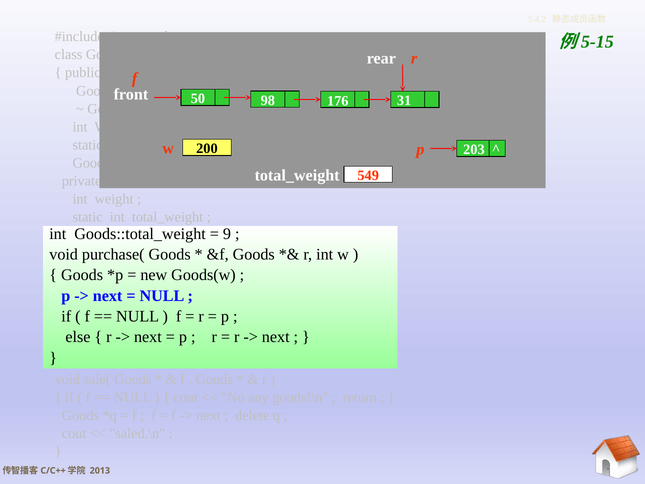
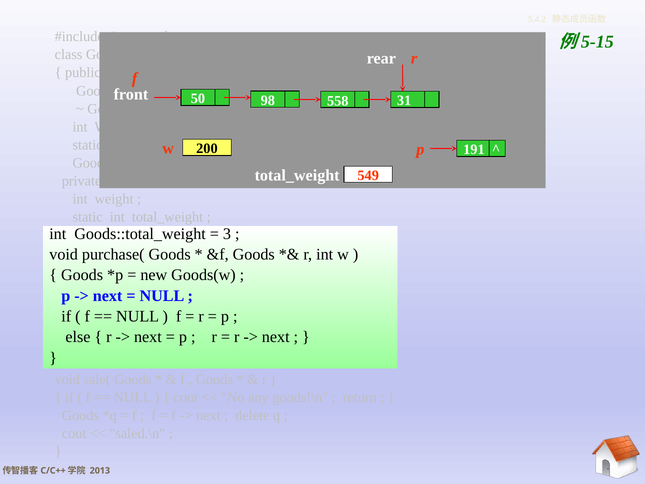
176: 176 -> 558
203: 203 -> 191
9: 9 -> 3
